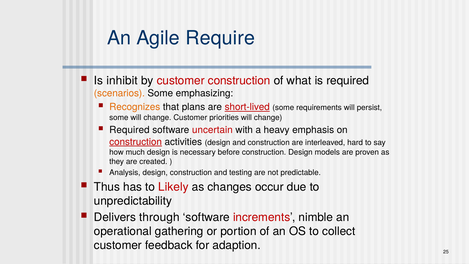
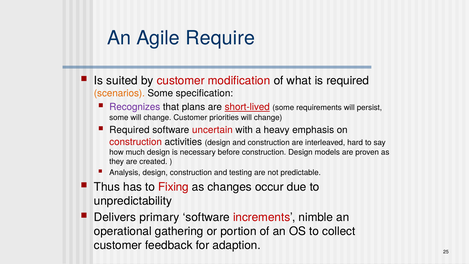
inhibit: inhibit -> suited
customer construction: construction -> modification
emphasizing: emphasizing -> specification
Recognizes colour: orange -> purple
construction at (136, 142) underline: present -> none
Likely: Likely -> Fixing
through: through -> primary
